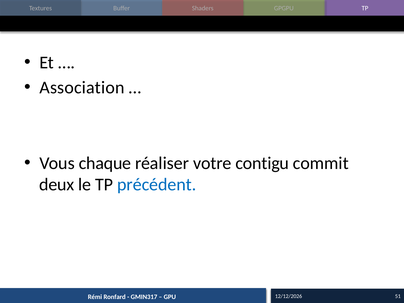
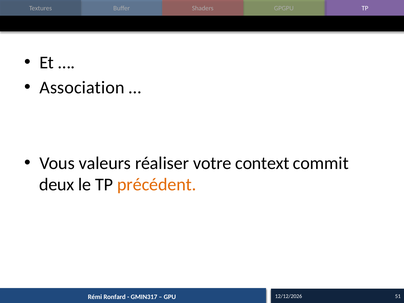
chaque: chaque -> valeurs
contigu: contigu -> context
précédent colour: blue -> orange
